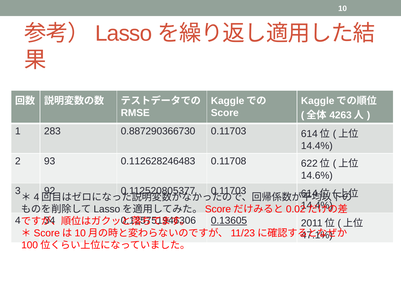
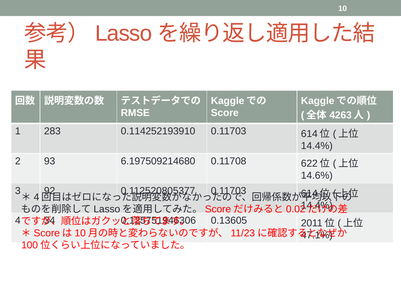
0.887290366730: 0.887290366730 -> 0.114252193910
0.112628246483: 0.112628246483 -> 6.197509214680
0.13605 underline: present -> none
